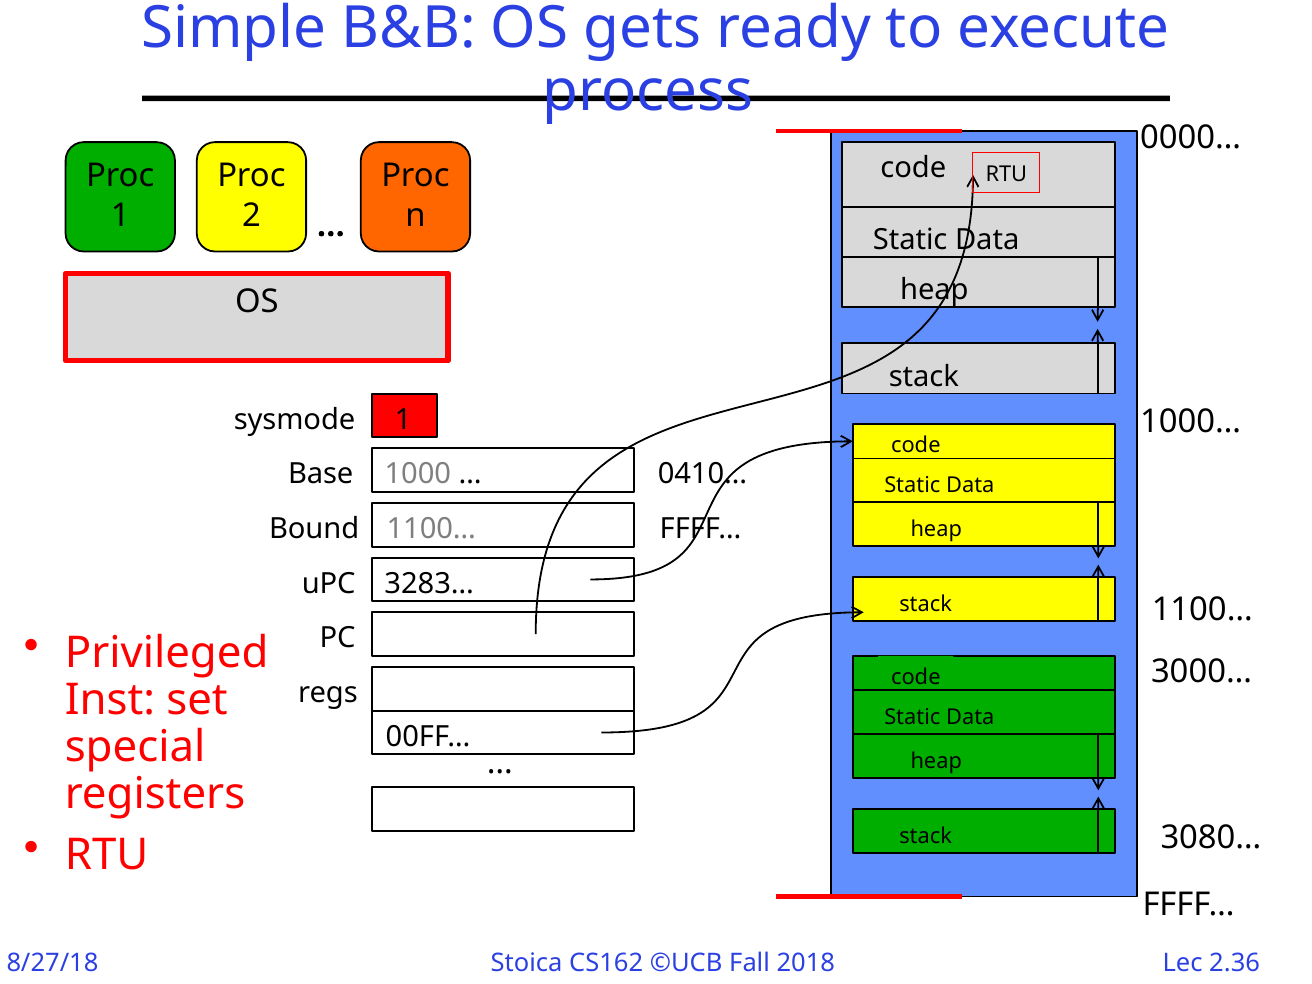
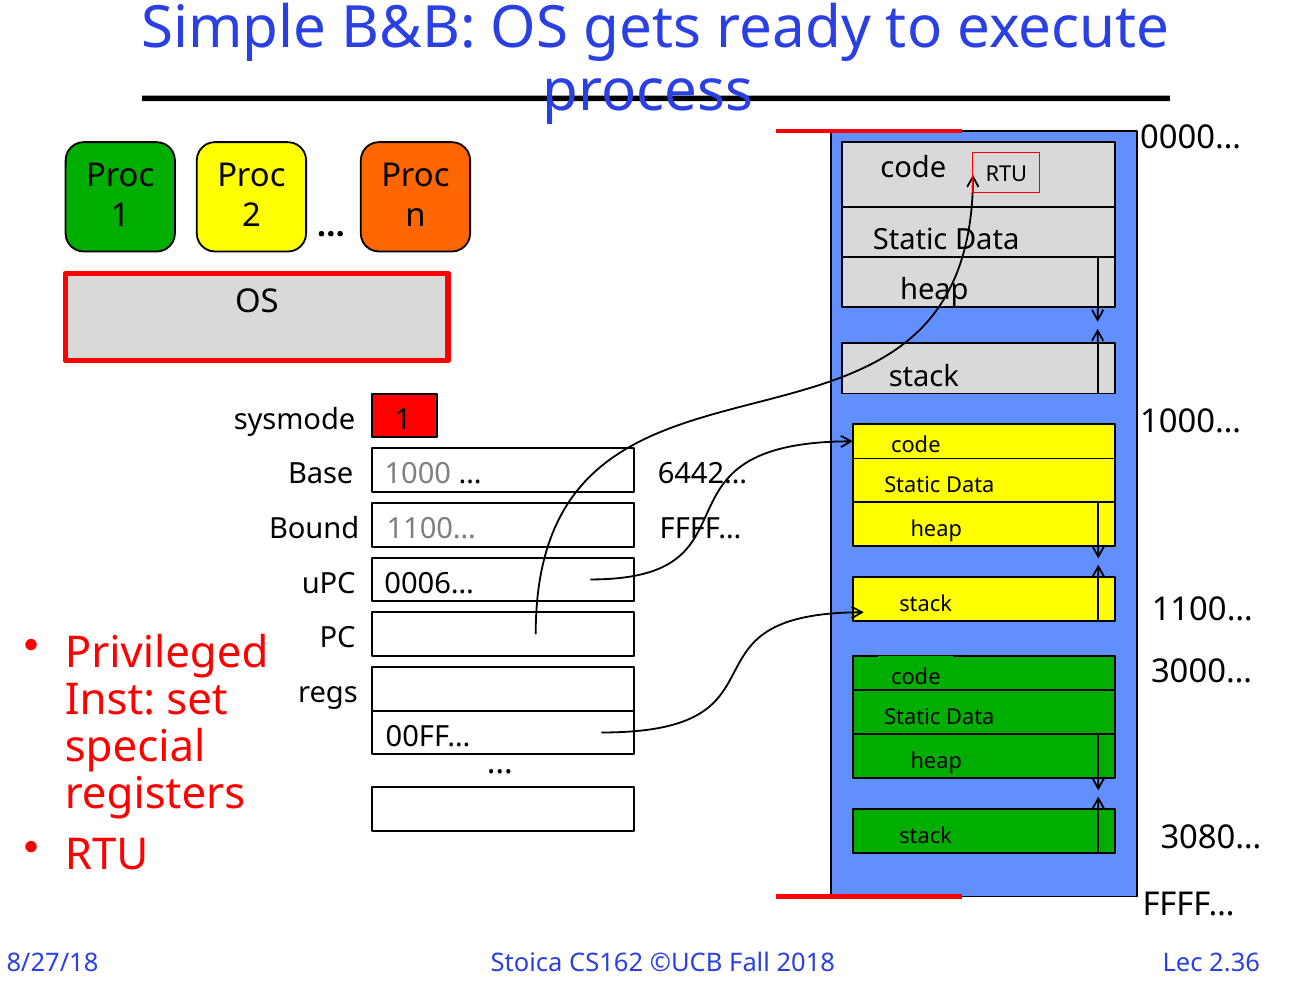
0410…: 0410… -> 6442…
3283…: 3283… -> 0006…
